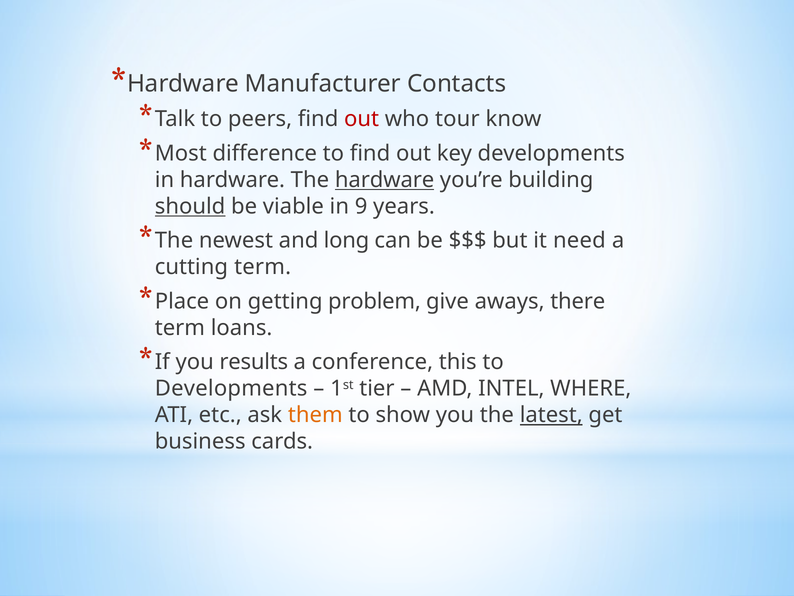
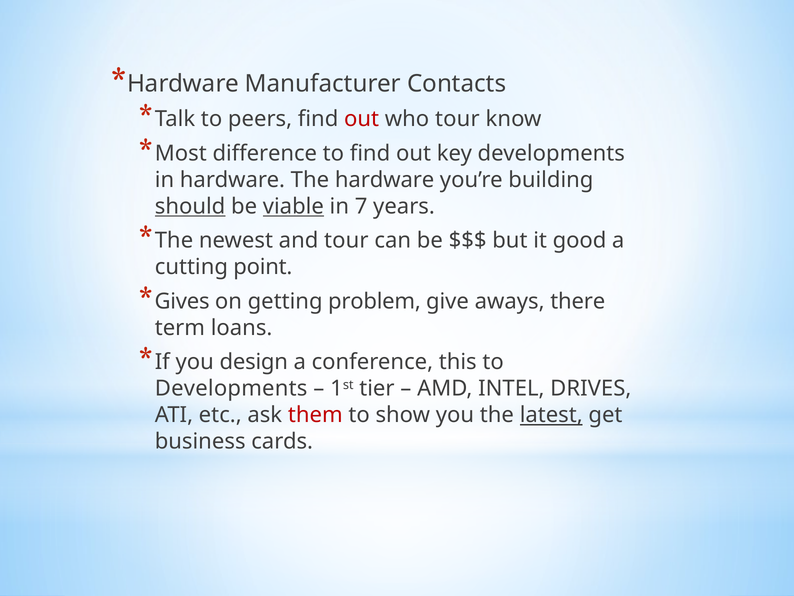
hardware at (385, 180) underline: present -> none
viable underline: none -> present
9: 9 -> 7
and long: long -> tour
need: need -> good
cutting term: term -> point
Place: Place -> Gives
results: results -> design
WHERE: WHERE -> DRIVES
them colour: orange -> red
